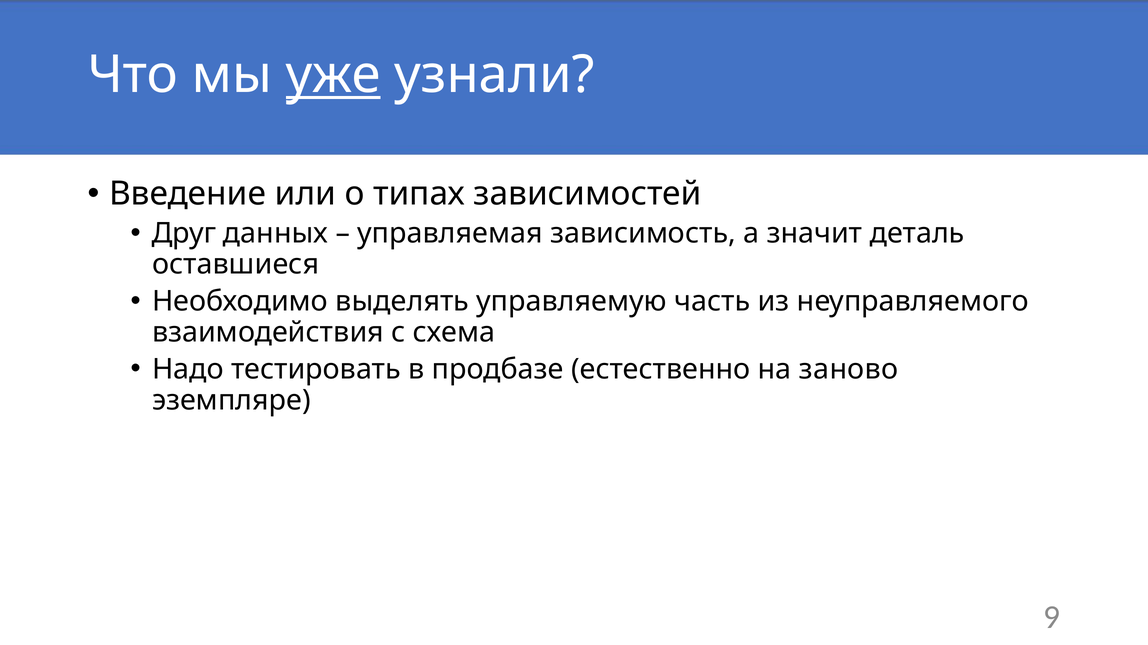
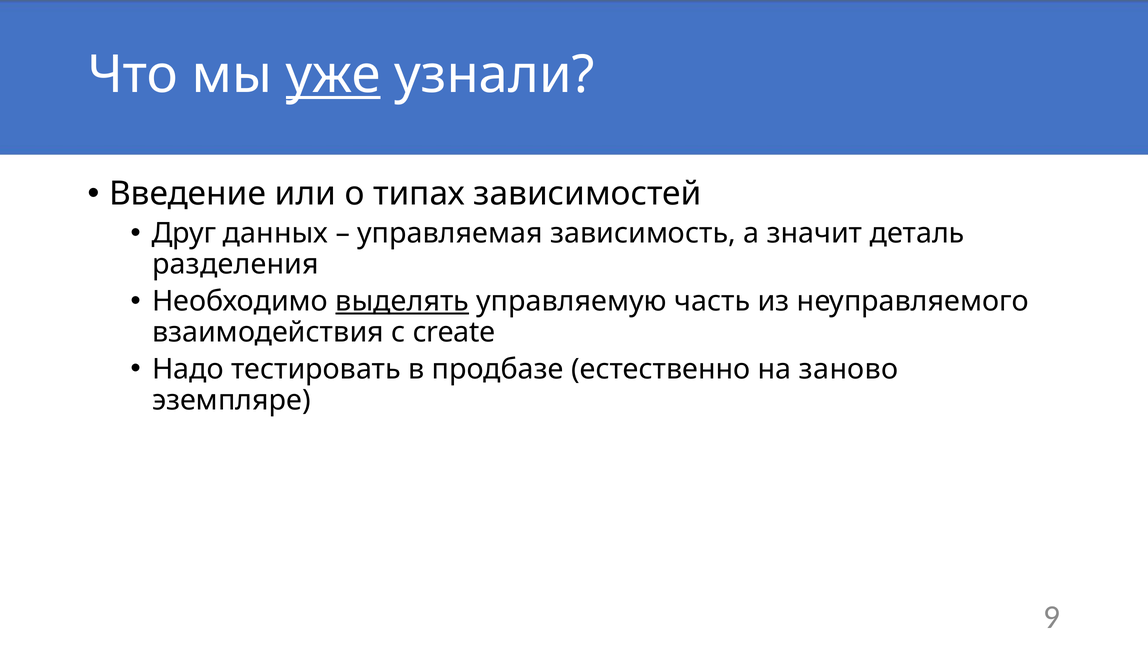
оставшиеся: оставшиеся -> разделения
выделять underline: none -> present
схема: схема -> create
